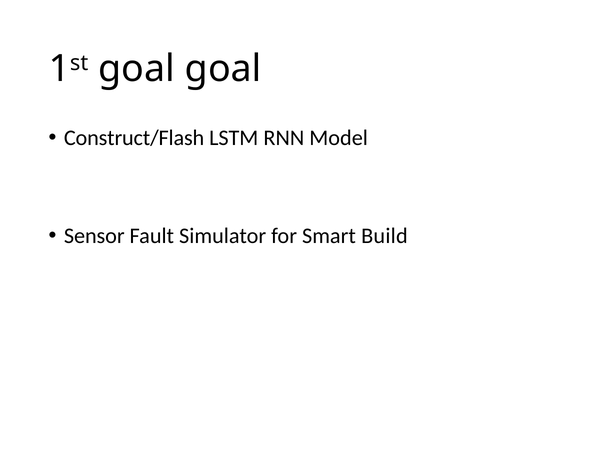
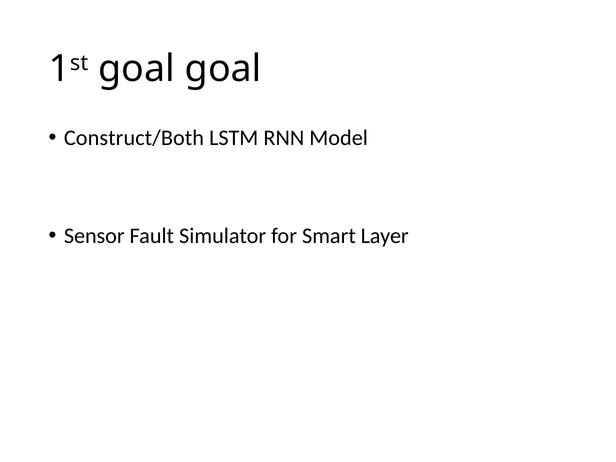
Construct/Flash: Construct/Flash -> Construct/Both
Build: Build -> Layer
